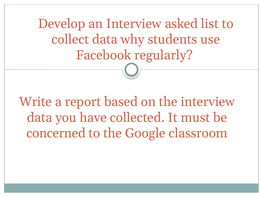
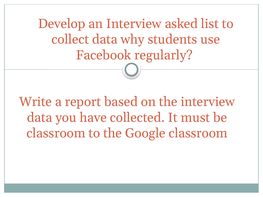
concerned at (56, 133): concerned -> classroom
